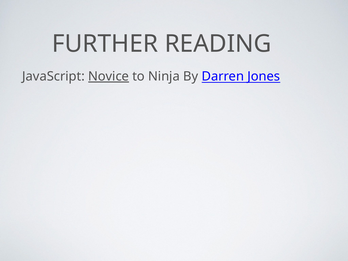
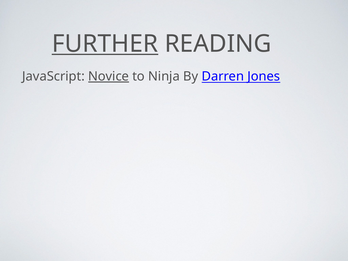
FURTHER underline: none -> present
